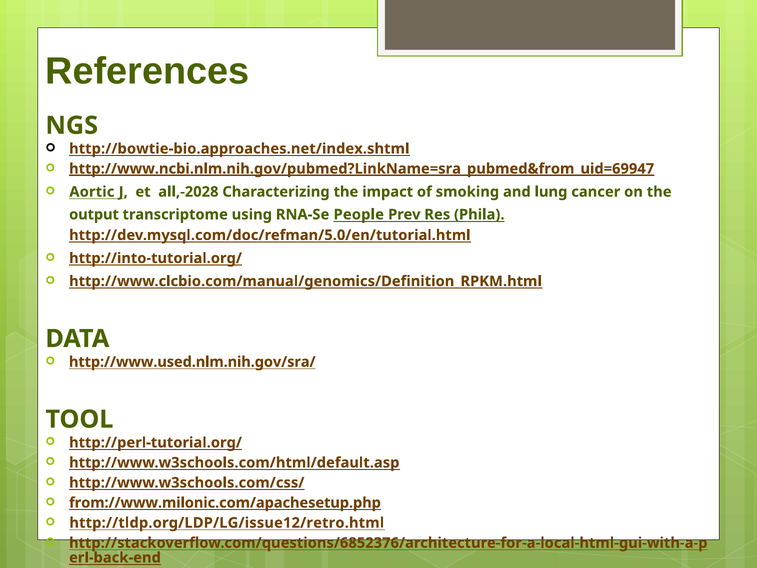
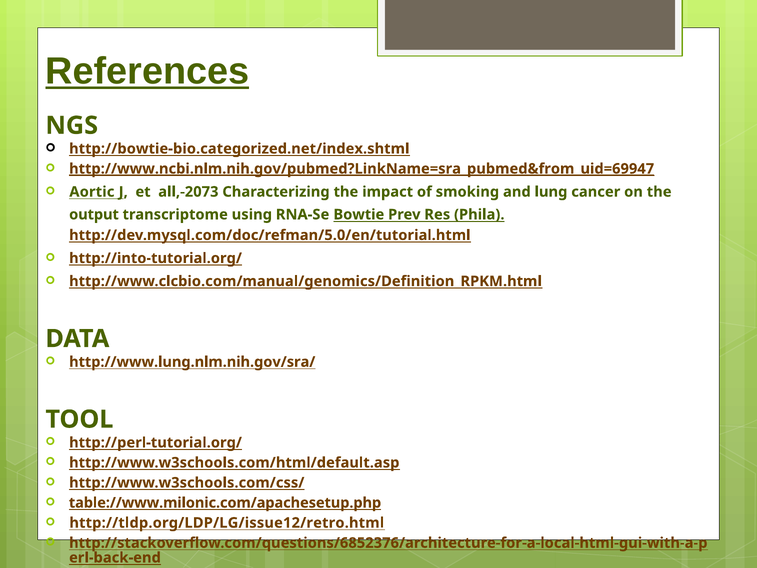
References underline: none -> present
http://bowtie-bio.approaches.net/index.shtml: http://bowtie-bio.approaches.net/index.shtml -> http://bowtie-bio.categorized.net/index.shtml
all,-2028: all,-2028 -> all,-2073
People: People -> Bowtie
http://www.used.nlm.nih.gov/sra/: http://www.used.nlm.nih.gov/sra/ -> http://www.lung.nlm.nih.gov/sra/
from://www.milonic.com/apachesetup.php: from://www.milonic.com/apachesetup.php -> table://www.milonic.com/apachesetup.php
